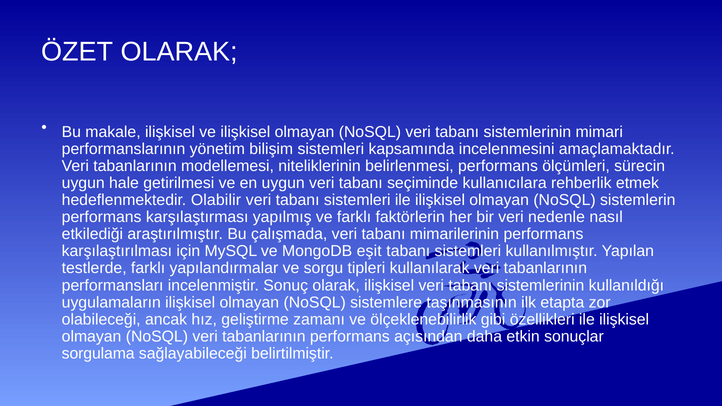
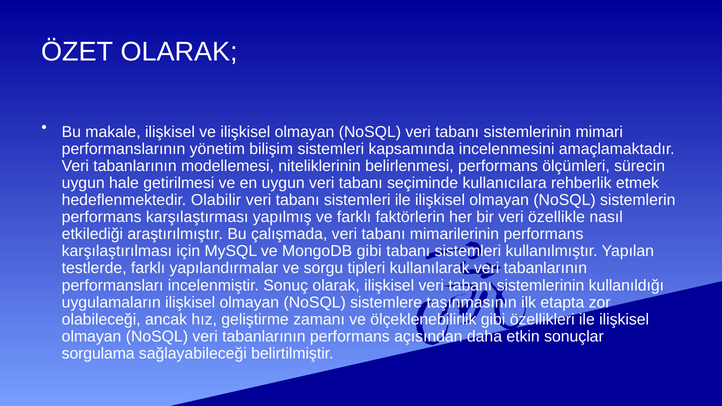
nedenle: nedenle -> özellikle
MongoDB eşit: eşit -> gibi
